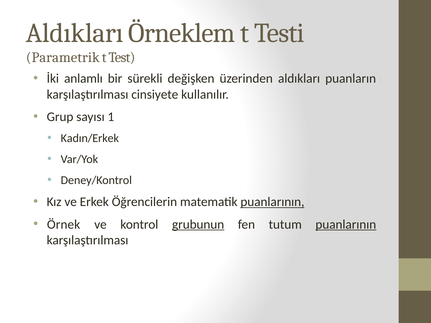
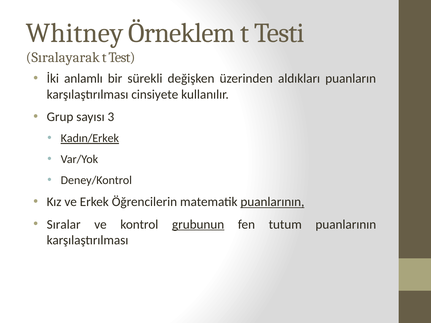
Aldıkları at (75, 33): Aldıkları -> Whitney
Parametrik: Parametrik -> Sıralayarak
1: 1 -> 3
Kadın/Erkek underline: none -> present
Örnek: Örnek -> Sıralar
puanlarının at (346, 225) underline: present -> none
